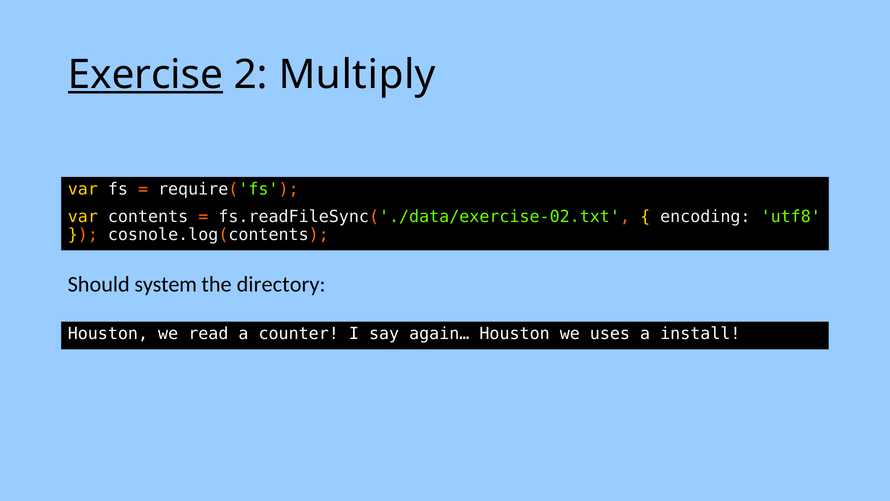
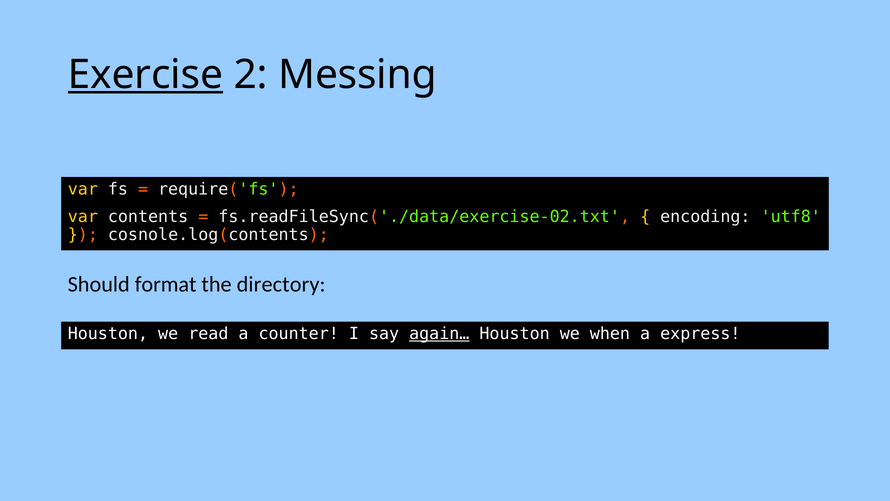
Multiply: Multiply -> Messing
system: system -> format
again… underline: none -> present
uses: uses -> when
install: install -> express
